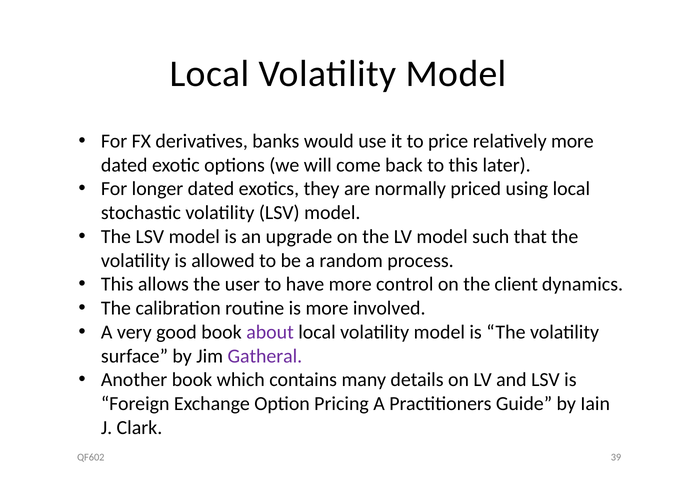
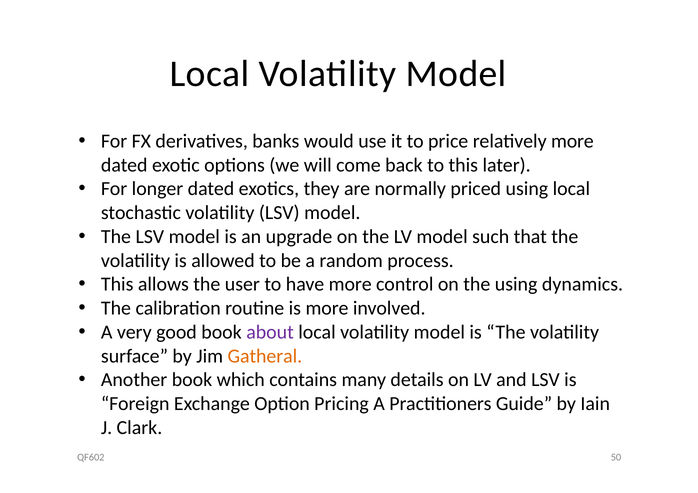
the client: client -> using
Gatheral colour: purple -> orange
39: 39 -> 50
